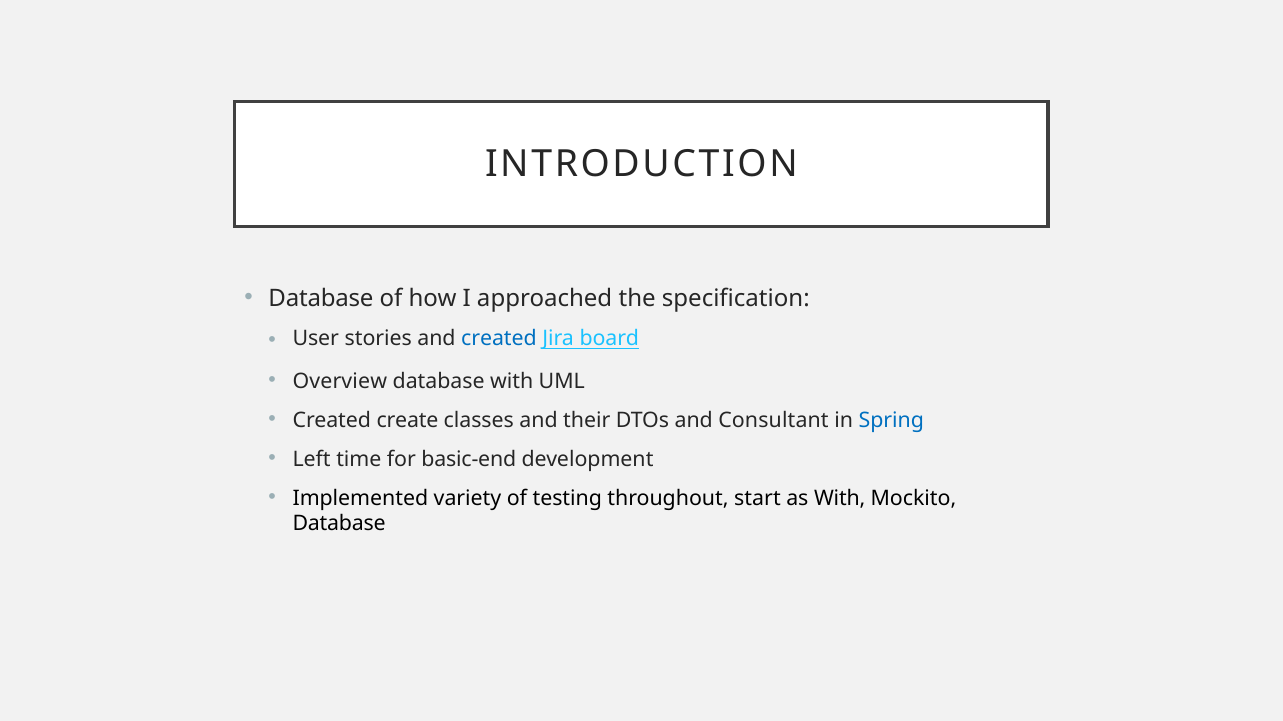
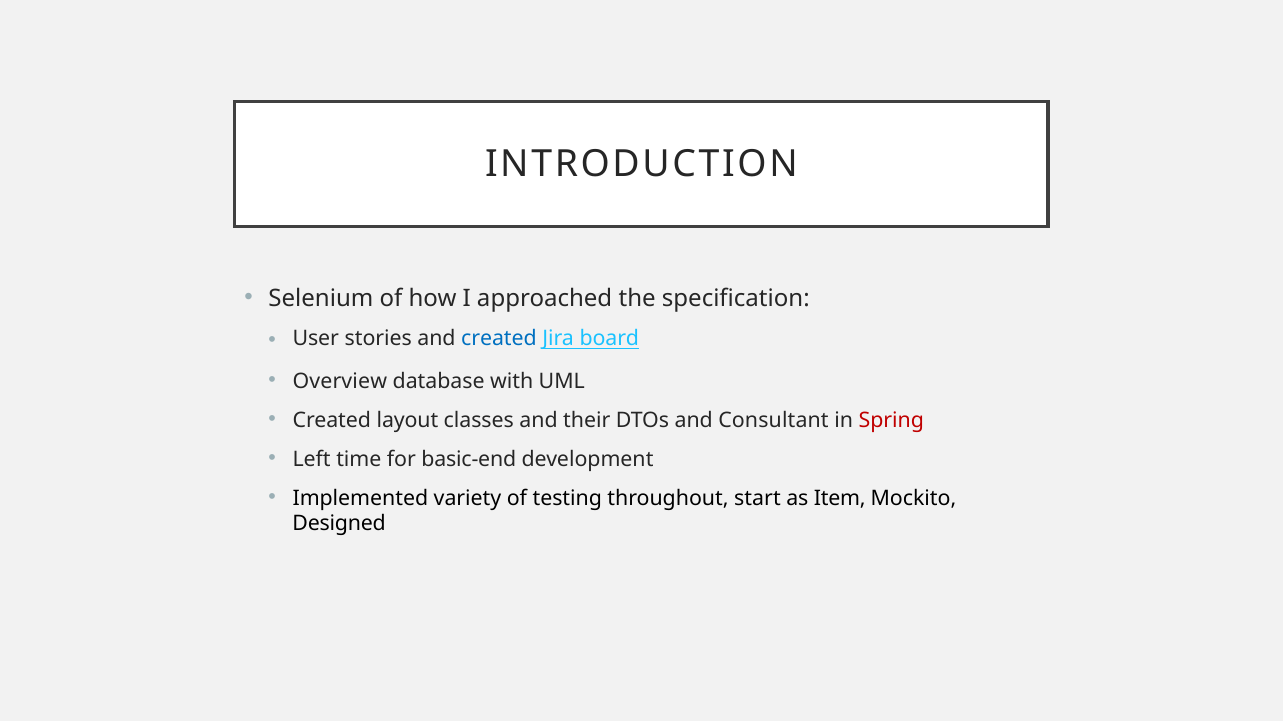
Database at (321, 299): Database -> Selenium
create: create -> layout
Spring colour: blue -> red
as With: With -> Item
Database at (339, 524): Database -> Designed
